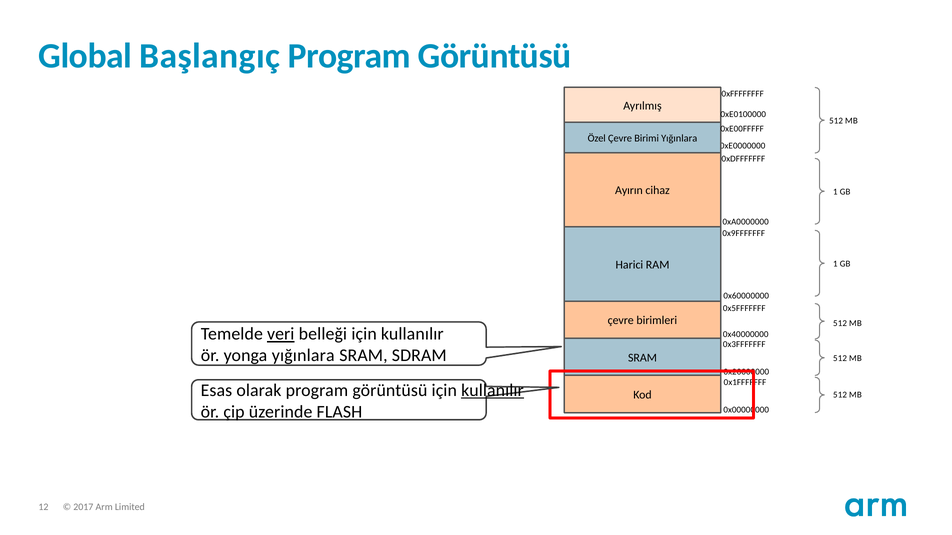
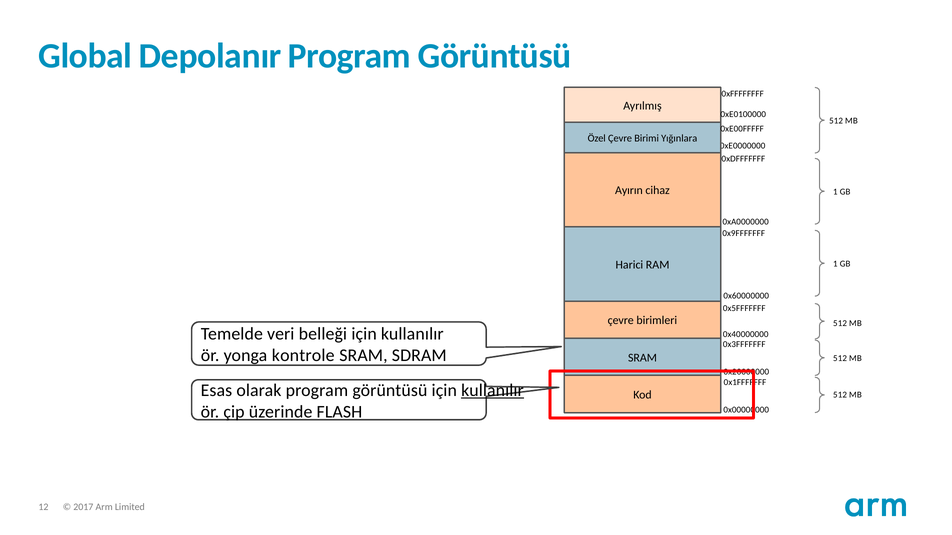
Başlangıç: Başlangıç -> Depolanır
veri underline: present -> none
yonga yığınlara: yığınlara -> kontrole
